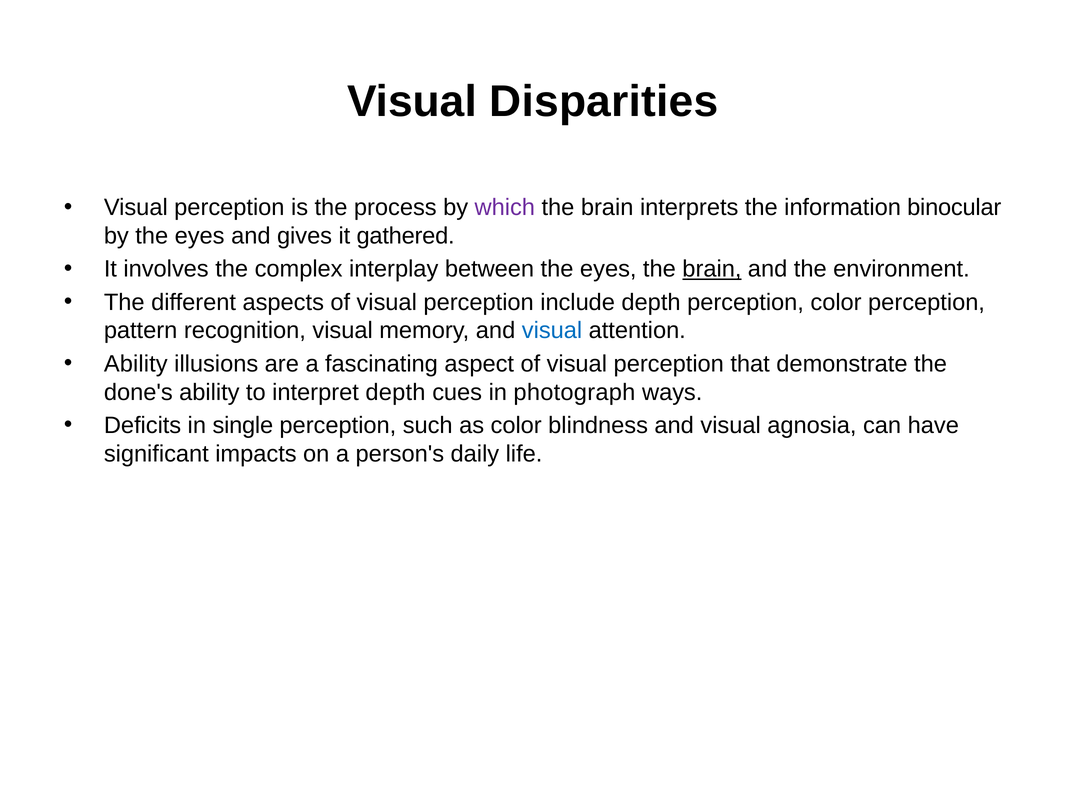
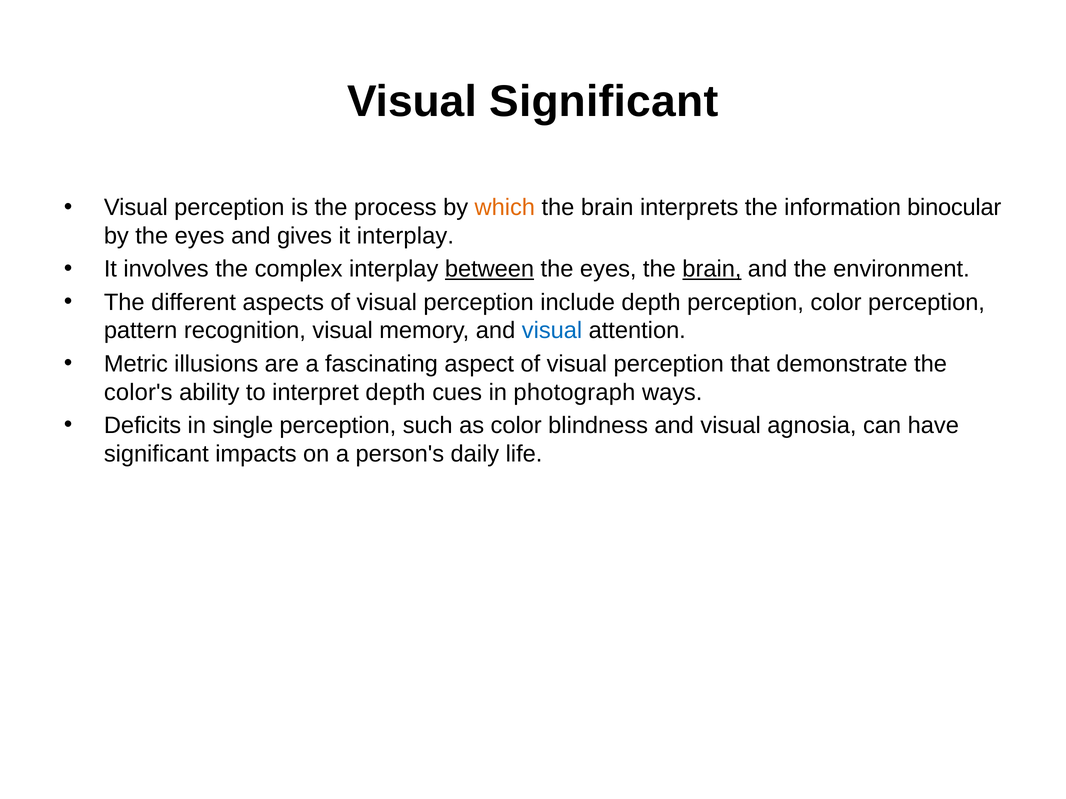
Visual Disparities: Disparities -> Significant
which colour: purple -> orange
it gathered: gathered -> interplay
between underline: none -> present
Ability at (136, 364): Ability -> Metric
done's: done's -> color's
